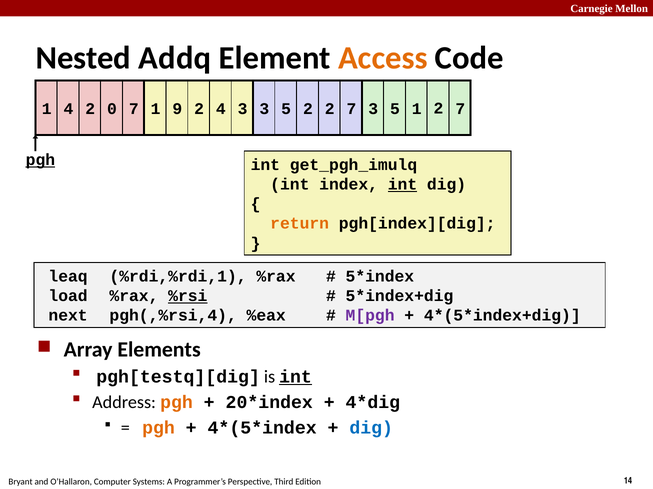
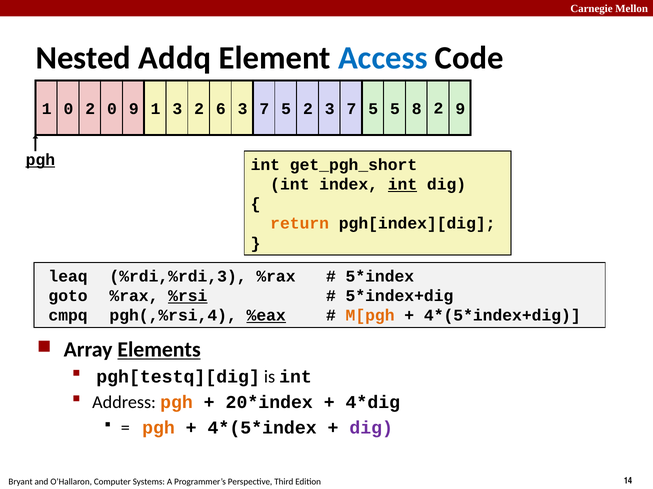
Access colour: orange -> blue
1 4: 4 -> 0
0 7: 7 -> 9
1 9: 9 -> 3
2 4: 4 -> 6
3 at (264, 109): 3 -> 7
2 2: 2 -> 3
3 at (373, 109): 3 -> 5
5 1: 1 -> 8
7 at (460, 109): 7 -> 9
get_pgh_imulq: get_pgh_imulq -> get_pgh_short
%rdi,%rdi,1: %rdi,%rdi,1 -> %rdi,%rdi,3
load: load -> goto
next: next -> cmpq
%eax underline: none -> present
M[pgh colour: purple -> orange
Elements underline: none -> present
int at (295, 377) underline: present -> none
dig at (371, 428) colour: blue -> purple
